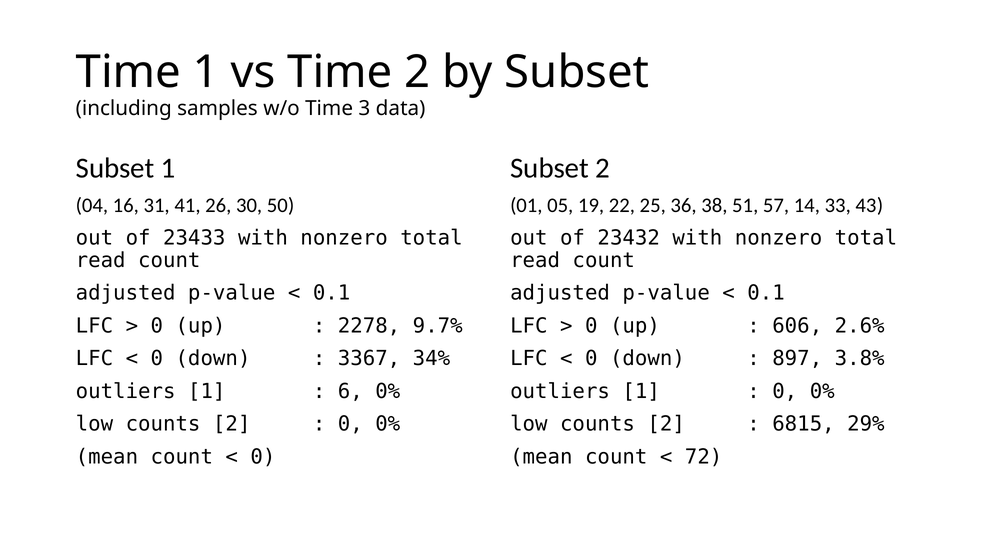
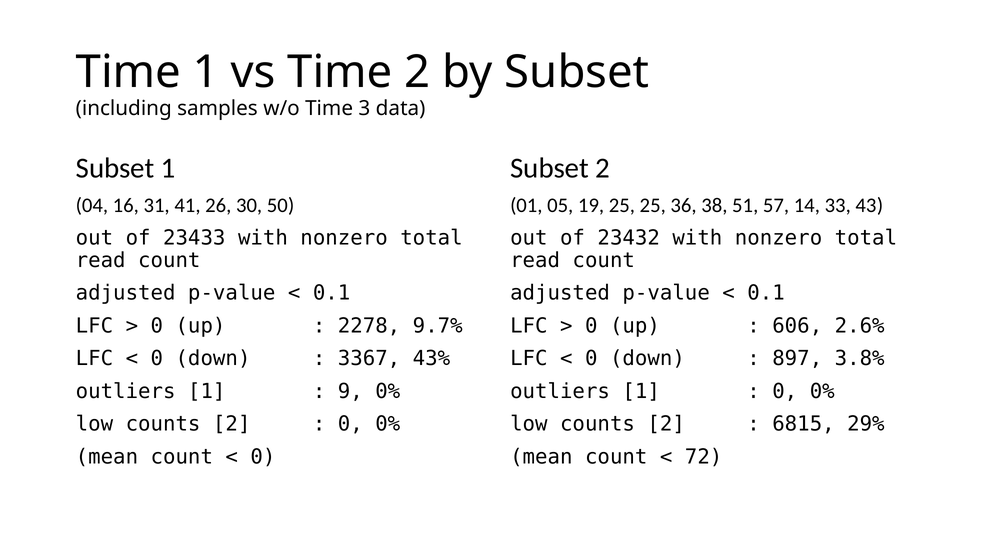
19 22: 22 -> 25
34%: 34% -> 43%
6: 6 -> 9
